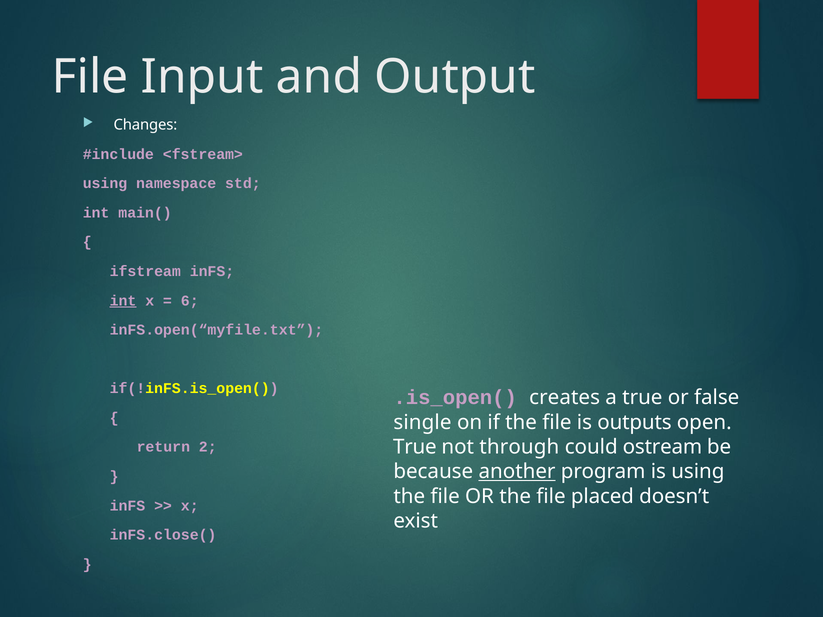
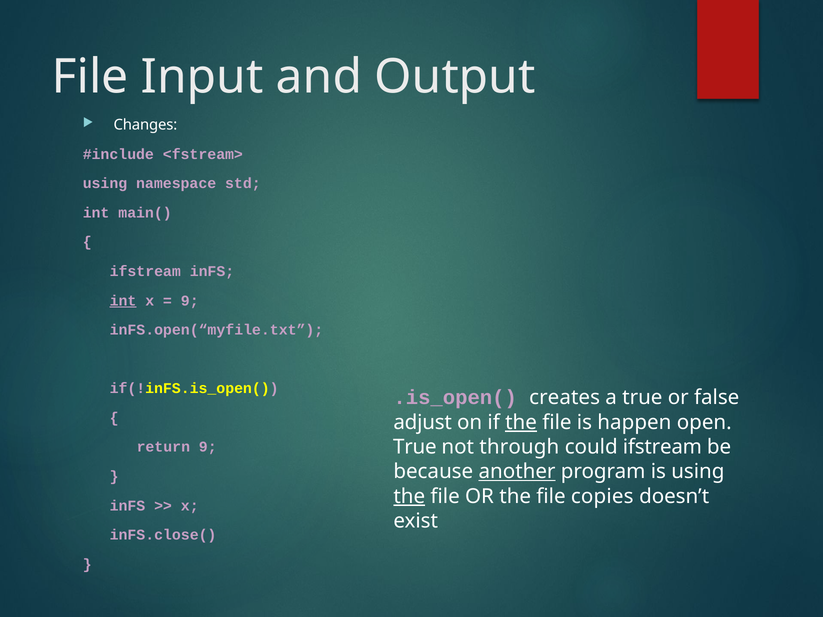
6 at (190, 301): 6 -> 9
single: single -> adjust
the at (521, 422) underline: none -> present
outputs: outputs -> happen
could ostream: ostream -> ifstream
return 2: 2 -> 9
the at (409, 497) underline: none -> present
placed: placed -> copies
